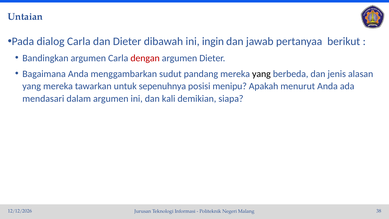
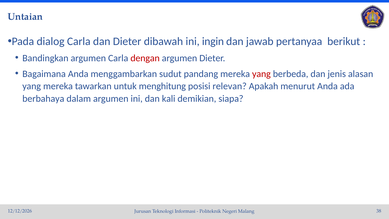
yang at (261, 74) colour: black -> red
sepenuhnya: sepenuhnya -> menghitung
menipu: menipu -> relevan
mendasari: mendasari -> berbahaya
